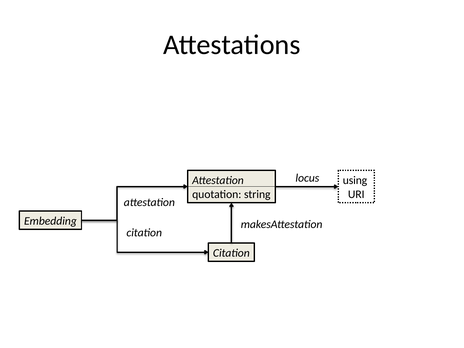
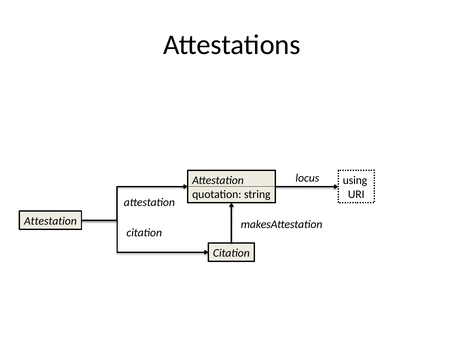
Embedding at (50, 221): Embedding -> Attestation
